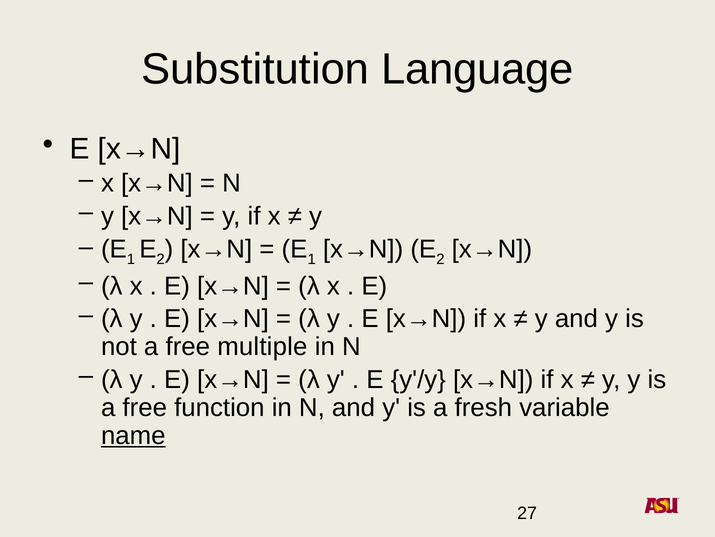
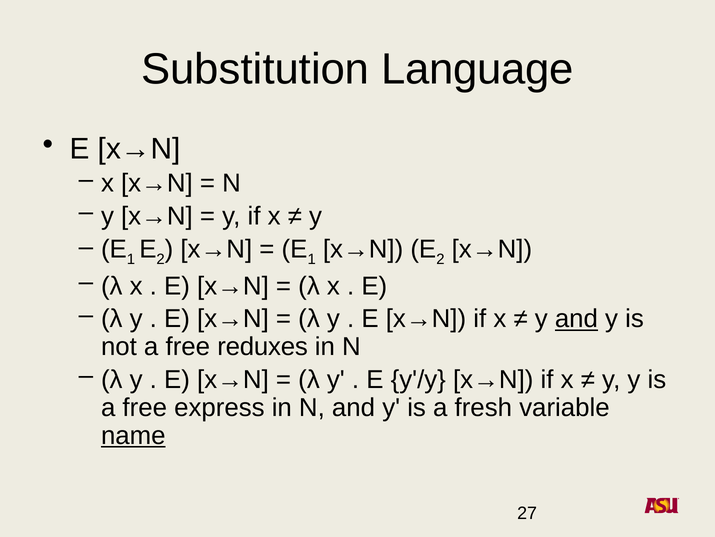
and at (576, 318) underline: none -> present
multiple: multiple -> reduxes
function: function -> express
